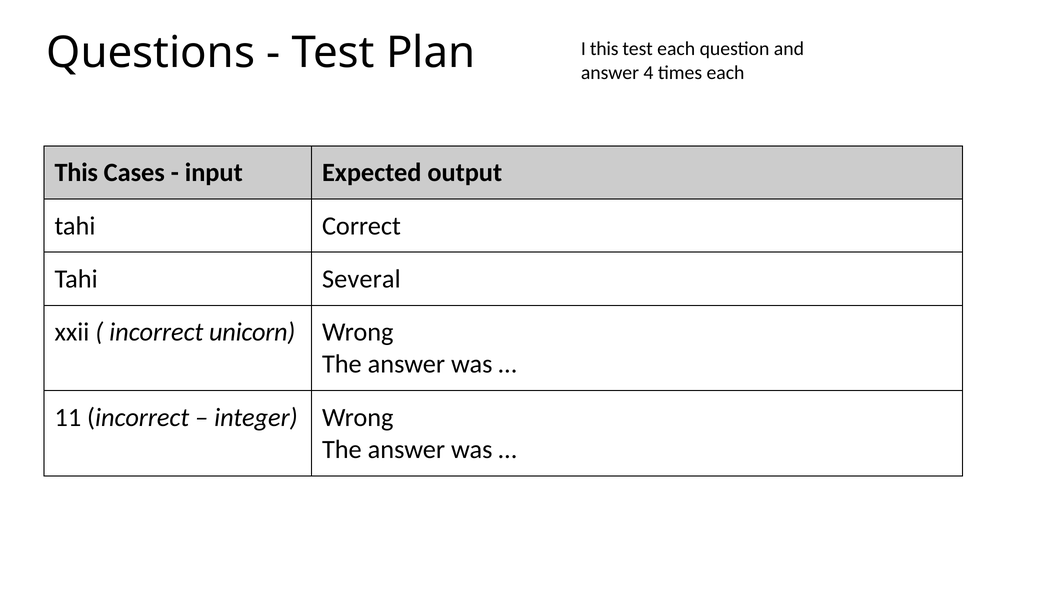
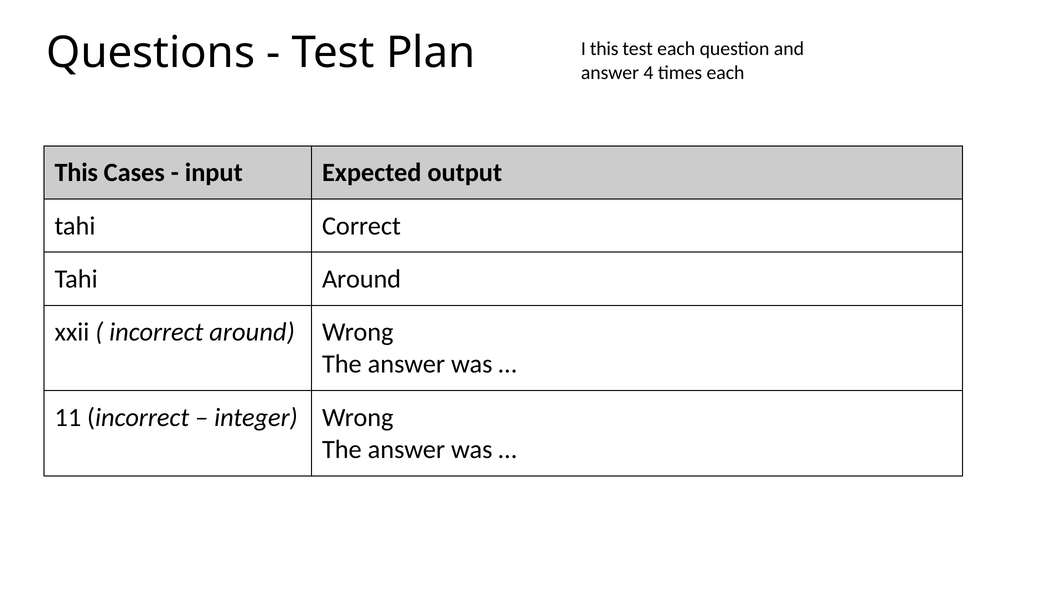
Tahi Several: Several -> Around
incorrect unicorn: unicorn -> around
